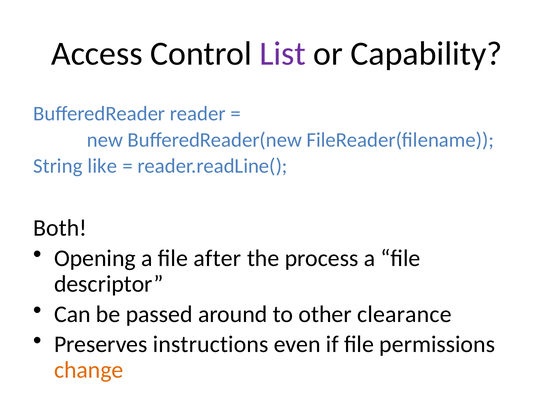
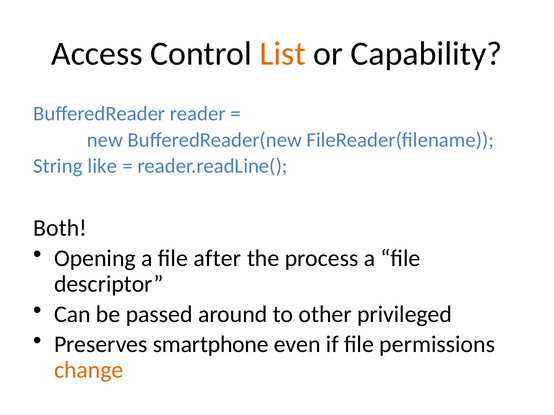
List colour: purple -> orange
clearance: clearance -> privileged
instructions: instructions -> smartphone
